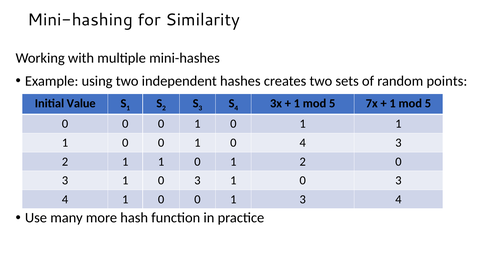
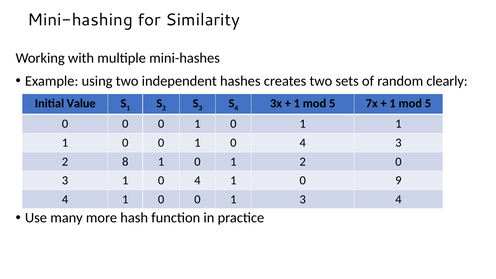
points: points -> clearly
2 1: 1 -> 8
3 at (197, 180): 3 -> 4
3 at (398, 180): 3 -> 9
